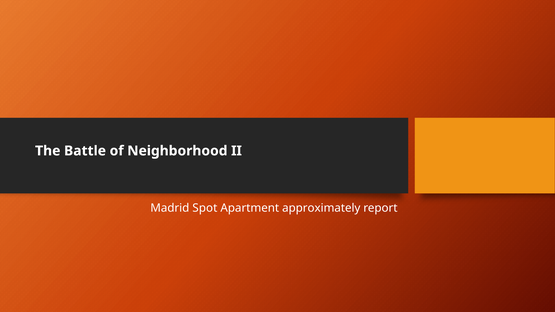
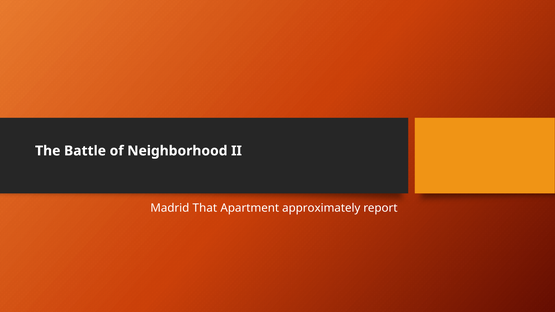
Spot: Spot -> That
